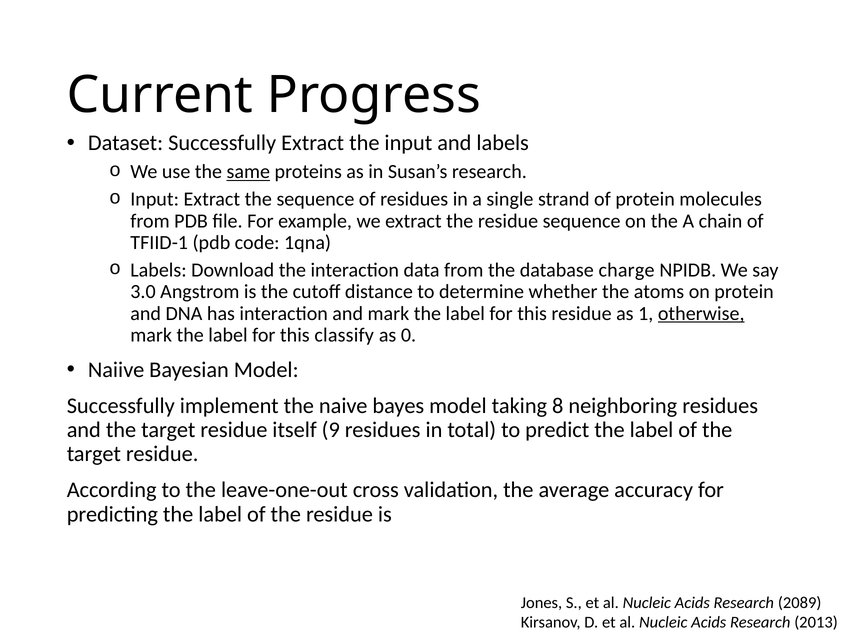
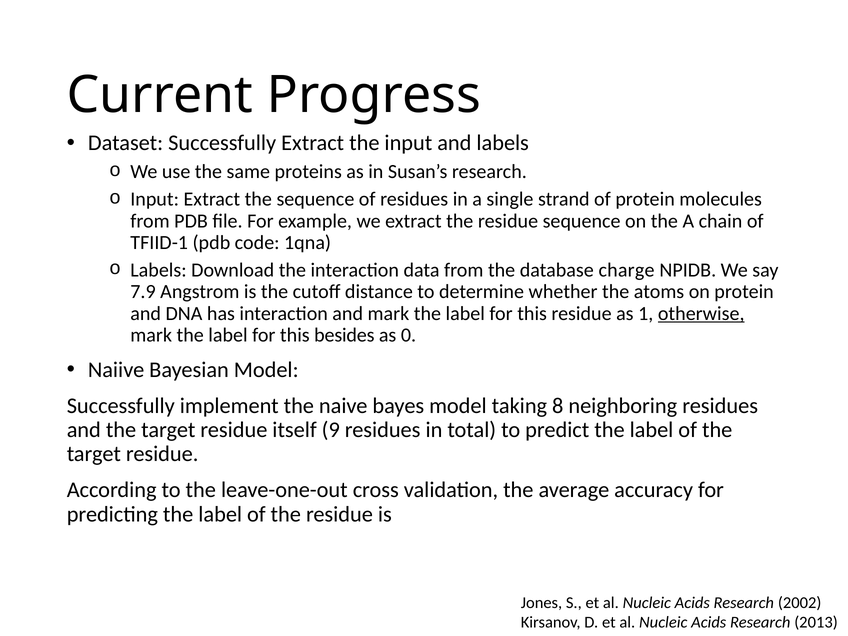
same underline: present -> none
3.0: 3.0 -> 7.9
classify: classify -> besides
2089: 2089 -> 2002
